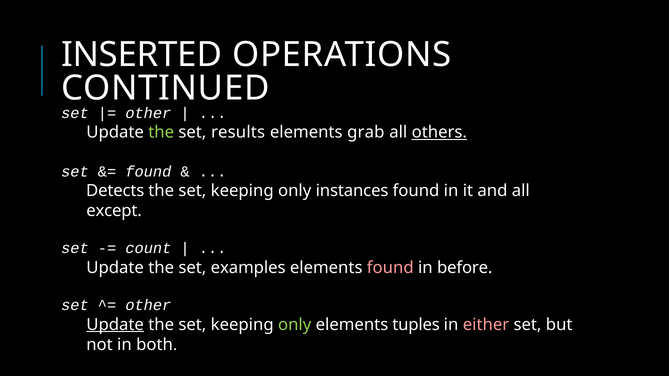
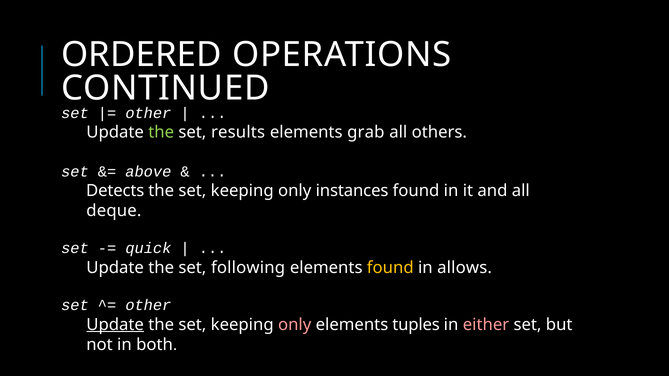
INSERTED: INSERTED -> ORDERED
others underline: present -> none
found at (148, 172): found -> above
except: except -> deque
count: count -> quick
examples: examples -> following
found at (390, 268) colour: pink -> yellow
before: before -> allows
only at (295, 325) colour: light green -> pink
